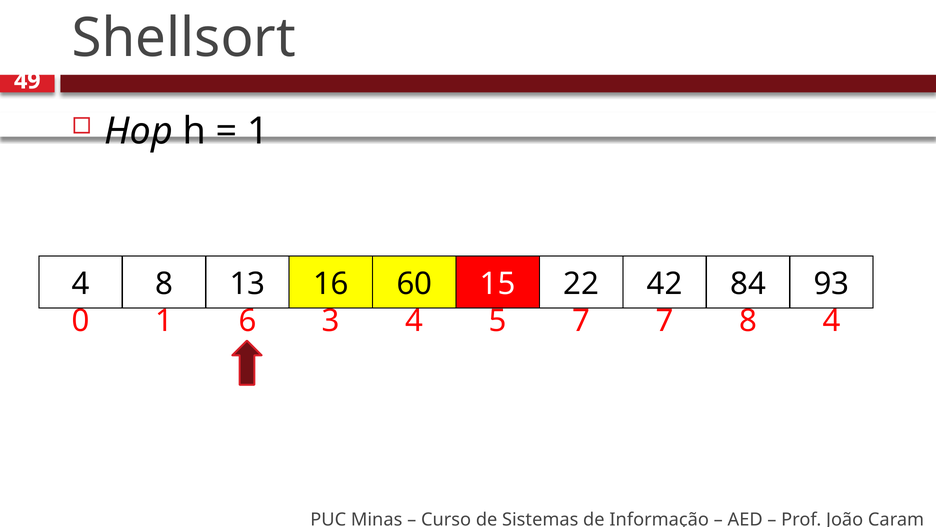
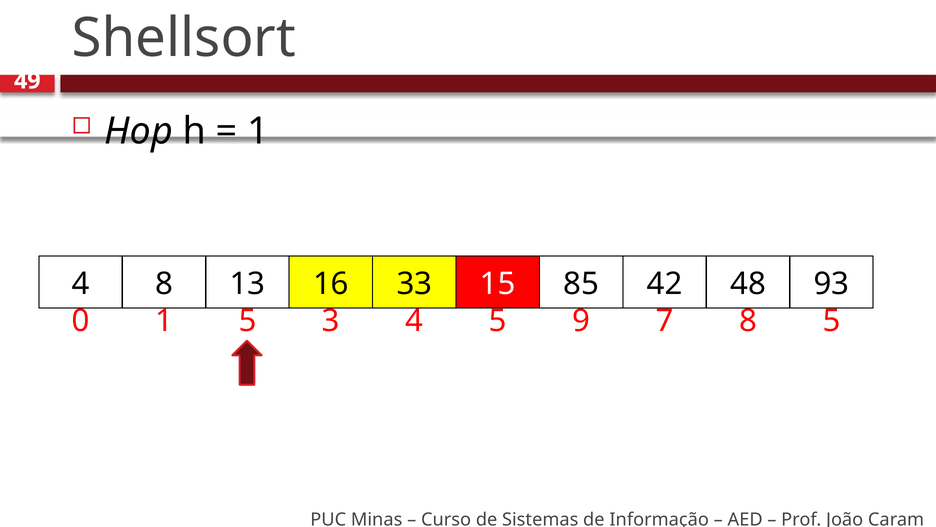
60: 60 -> 33
22: 22 -> 85
84: 84 -> 48
1 6: 6 -> 5
5 7: 7 -> 9
8 4: 4 -> 5
